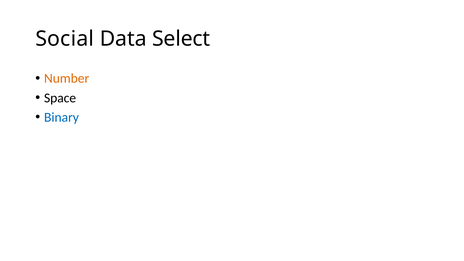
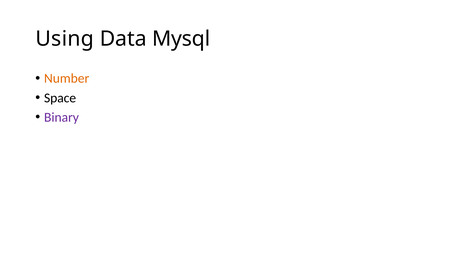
Social: Social -> Using
Select: Select -> Mysql
Binary colour: blue -> purple
